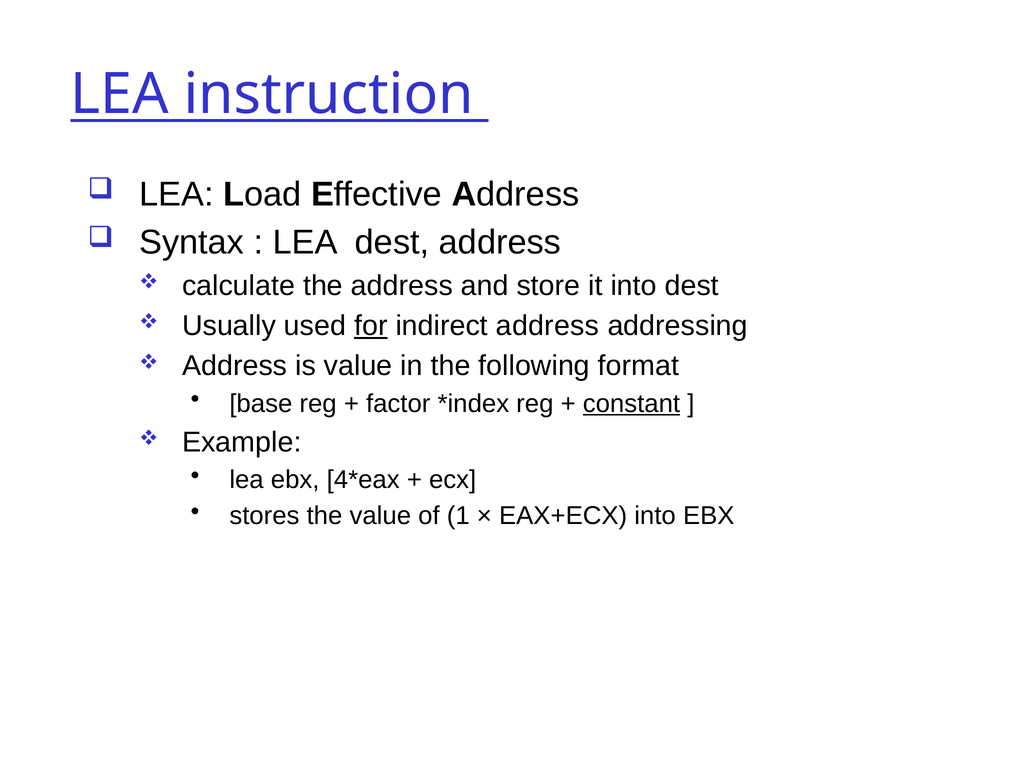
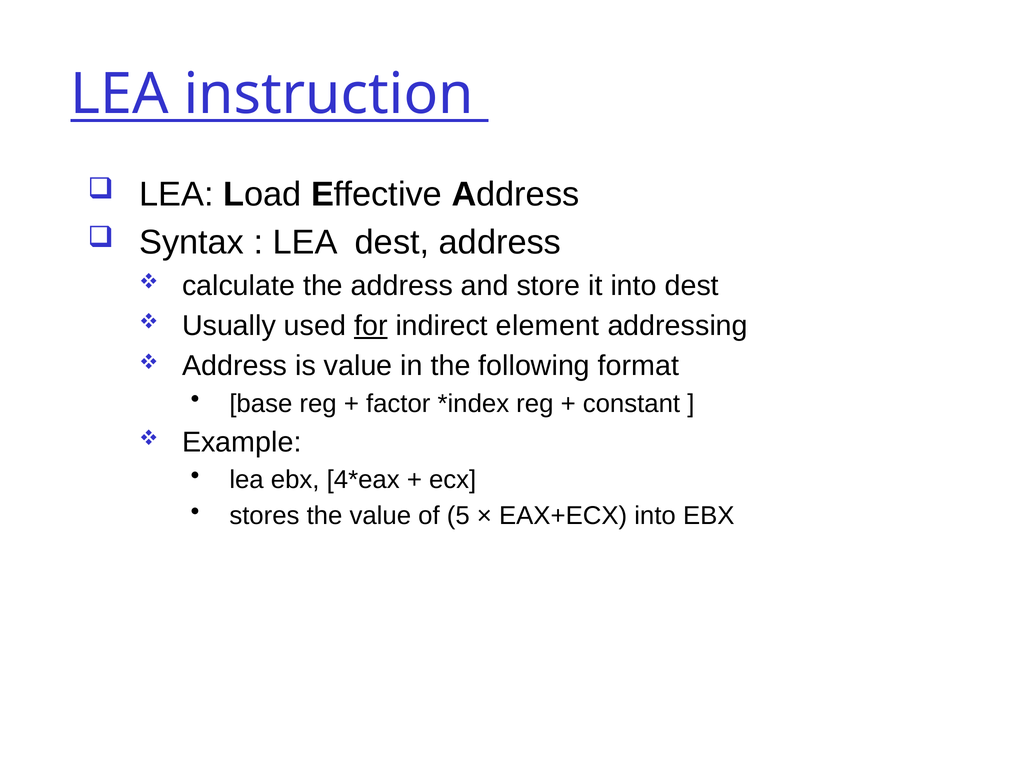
indirect address: address -> element
constant underline: present -> none
1: 1 -> 5
